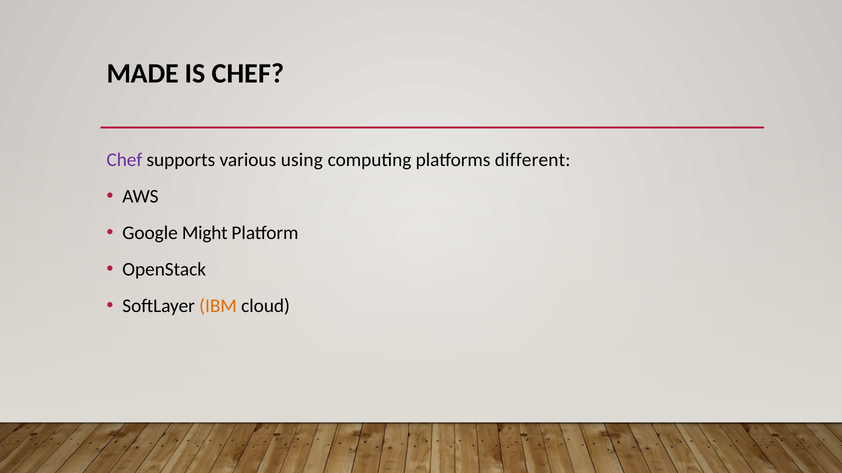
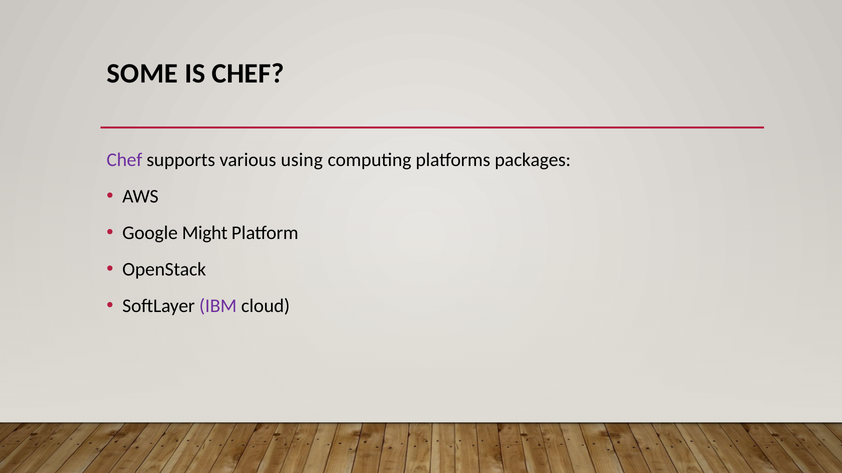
MADE: MADE -> SOME
different: different -> packages
IBM colour: orange -> purple
